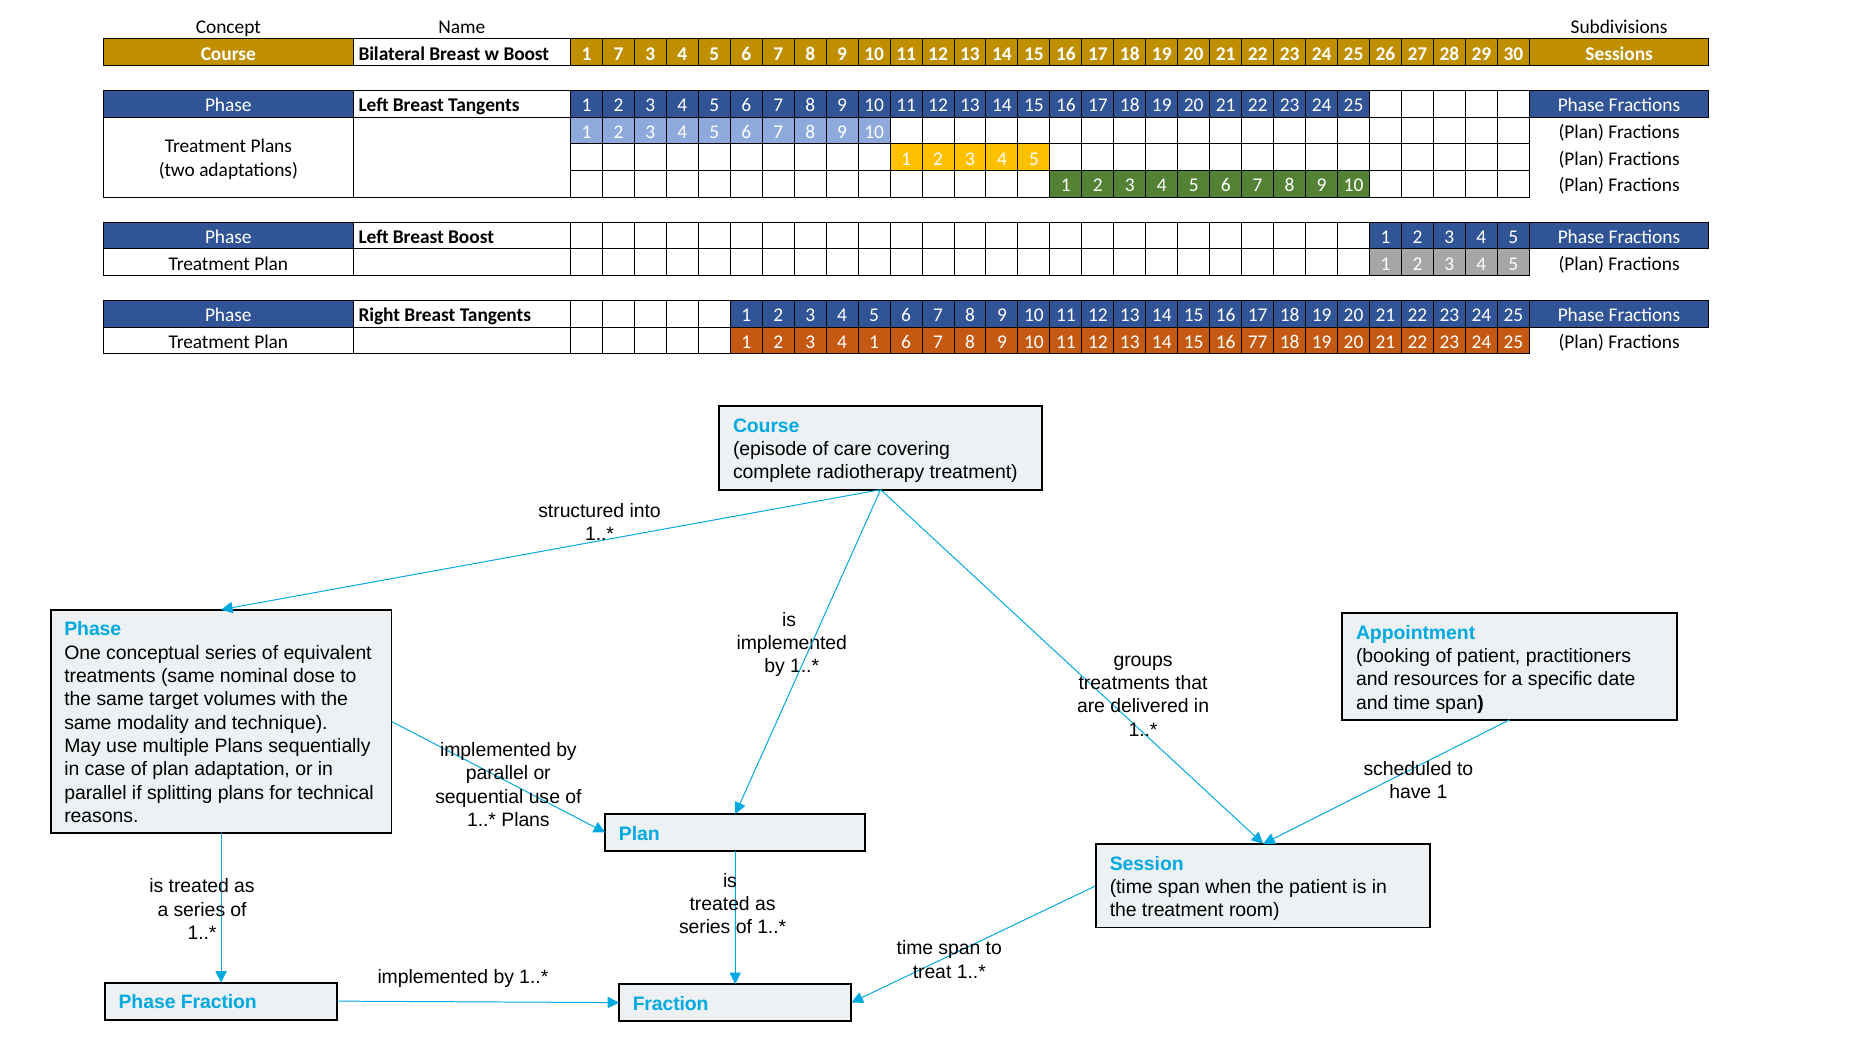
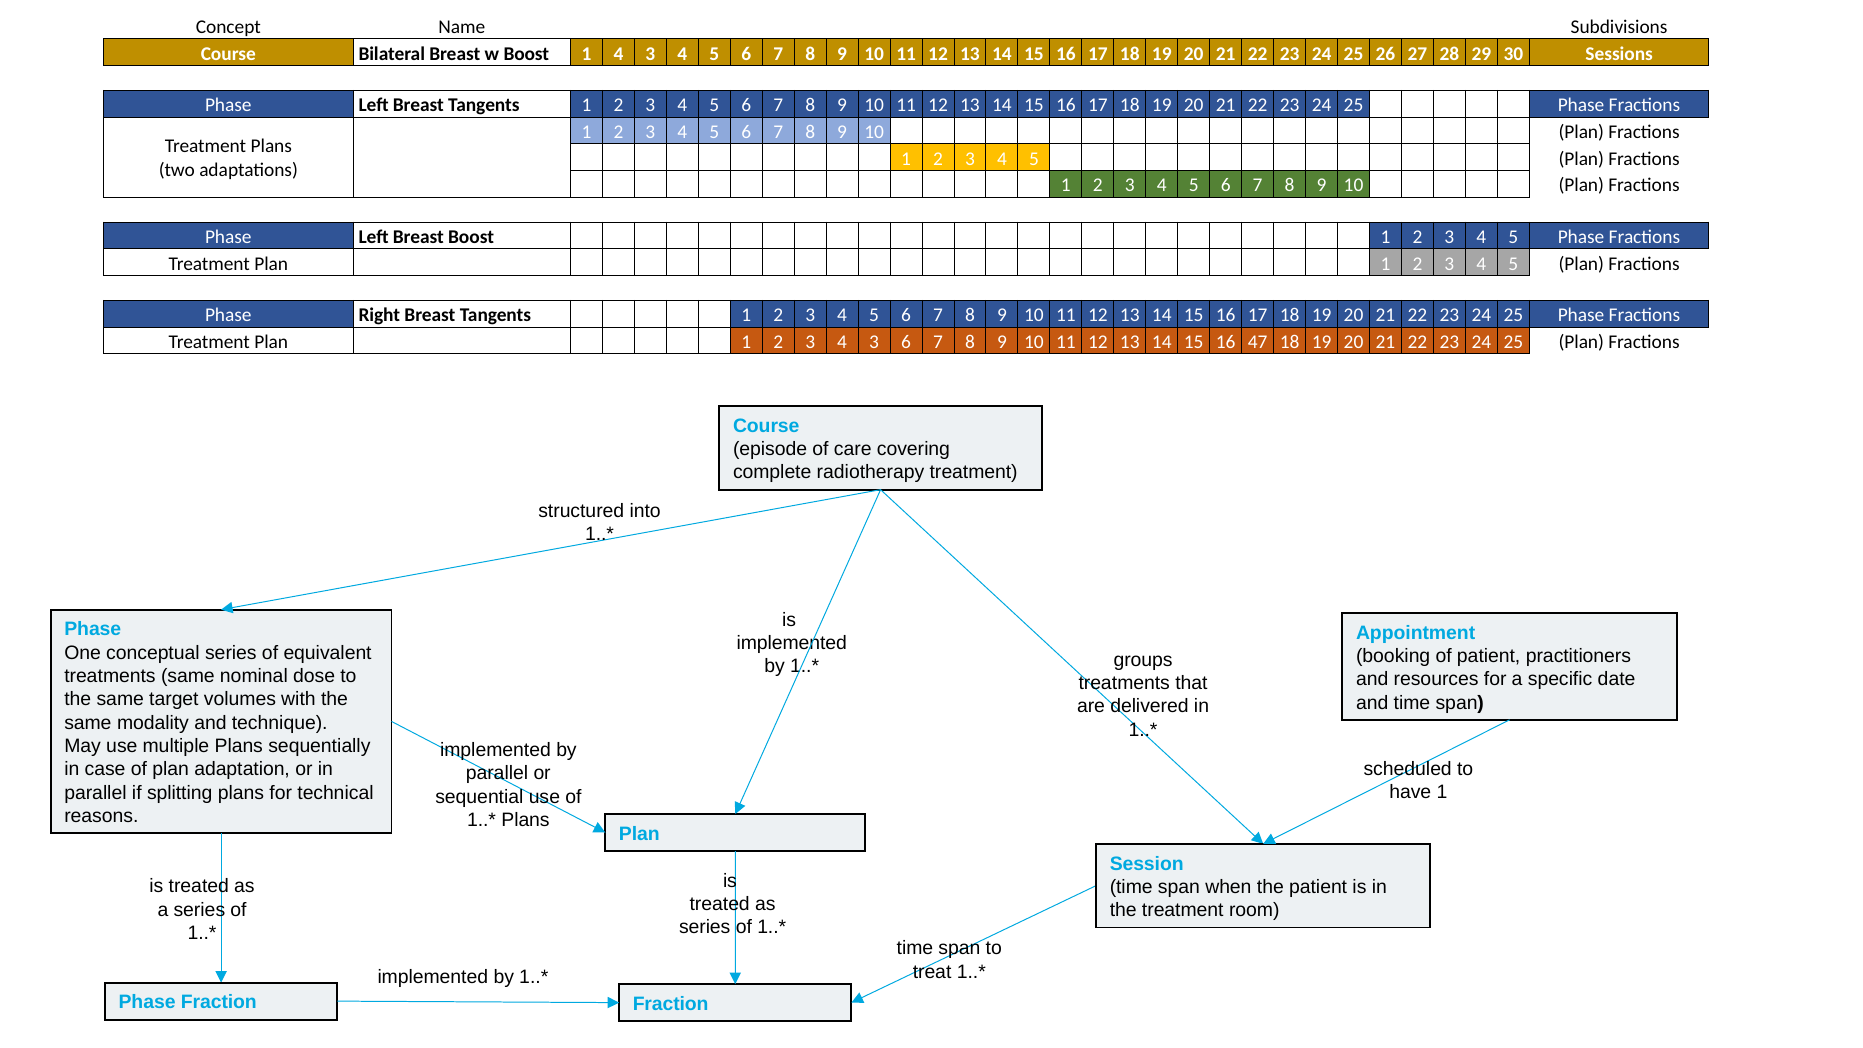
1 7: 7 -> 4
3 4 1: 1 -> 3
77: 77 -> 47
